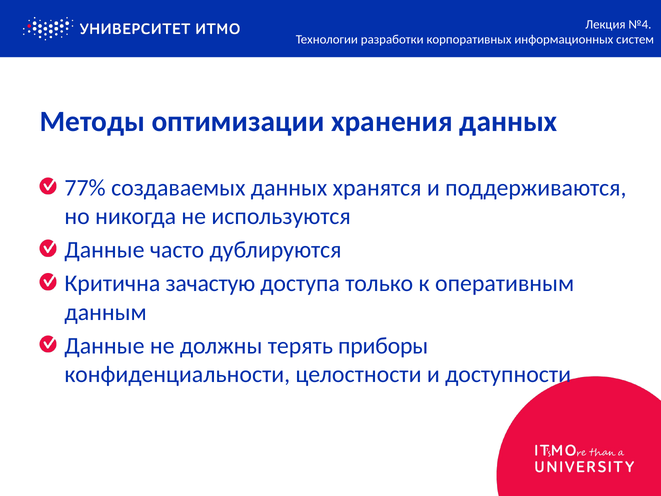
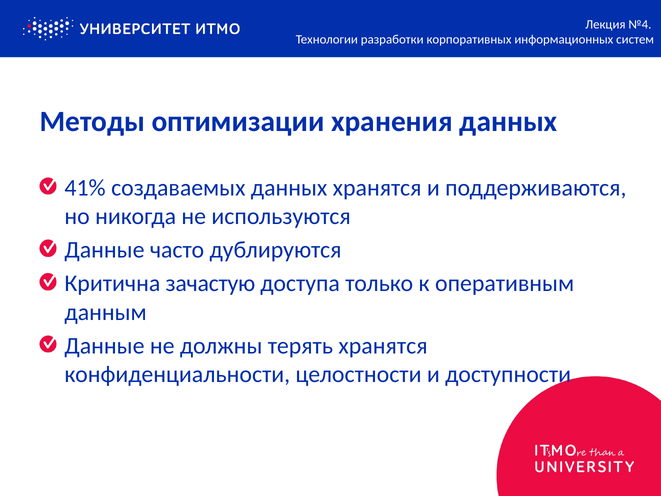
77%: 77% -> 41%
терять приборы: приборы -> хранятся
